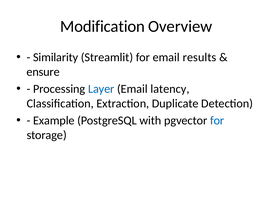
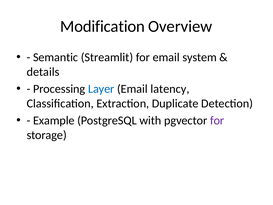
Similarity: Similarity -> Semantic
results: results -> system
ensure: ensure -> details
for at (217, 120) colour: blue -> purple
